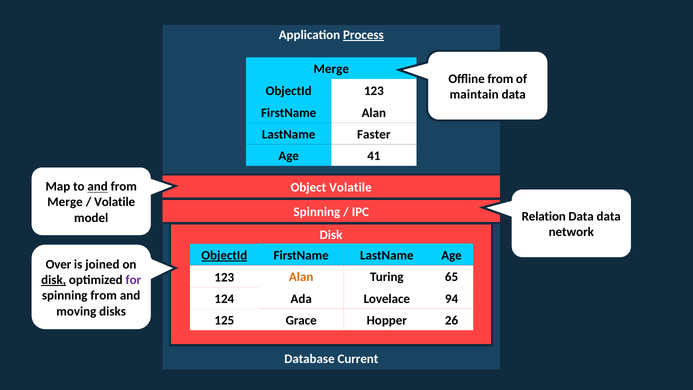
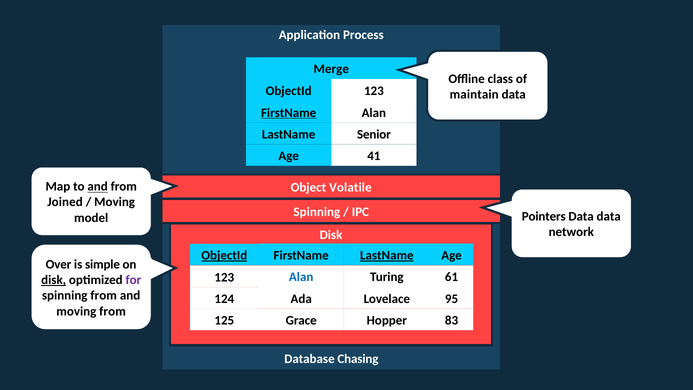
Process underline: present -> none
Offline from: from -> class
FirstName at (289, 113) underline: none -> present
Faster: Faster -> Senior
Merge at (65, 202): Merge -> Joined
Volatile at (115, 202): Volatile -> Moving
Relation: Relation -> Pointers
LastName at (387, 255) underline: none -> present
joined: joined -> simple
Alan at (301, 277) colour: orange -> blue
65: 65 -> 61
94: 94 -> 95
moving disks: disks -> from
26: 26 -> 83
Current: Current -> Chasing
